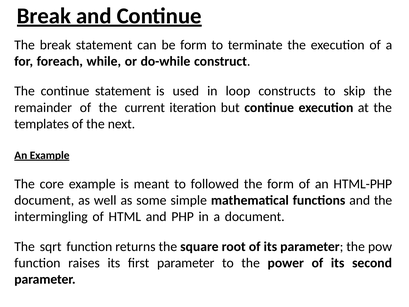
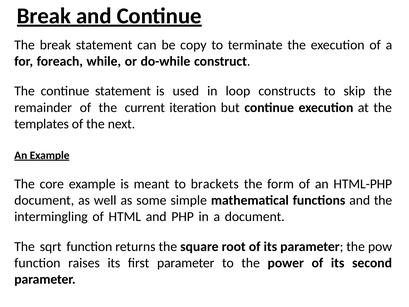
be form: form -> copy
followed: followed -> brackets
